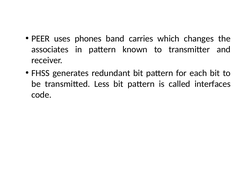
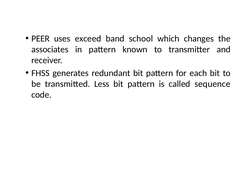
phones: phones -> exceed
carries: carries -> school
interfaces: interfaces -> sequence
